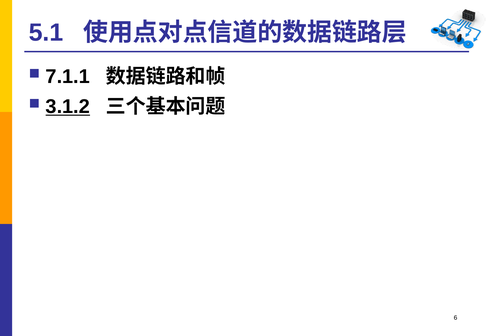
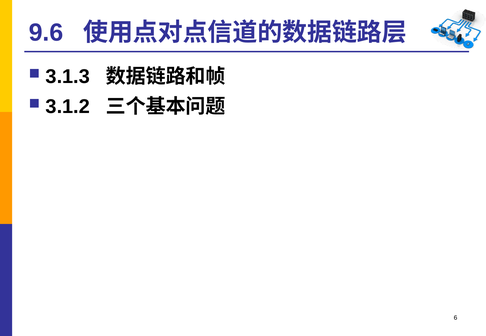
5.1: 5.1 -> 9.6
7.1.1: 7.1.1 -> 3.1.3
3.1.2 underline: present -> none
